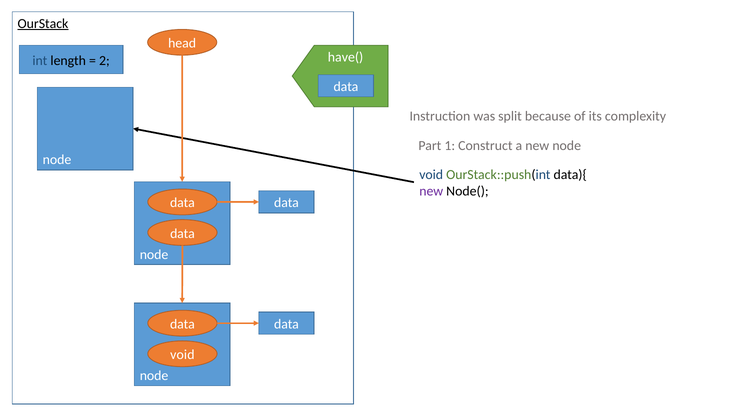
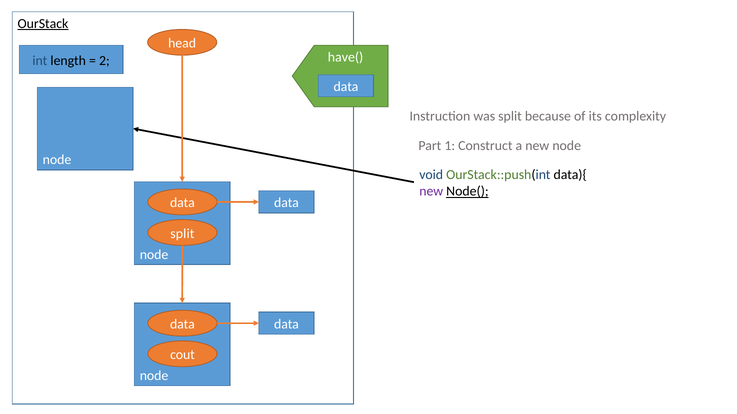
Node( underline: none -> present
data at (182, 234): data -> split
void at (182, 355): void -> cout
